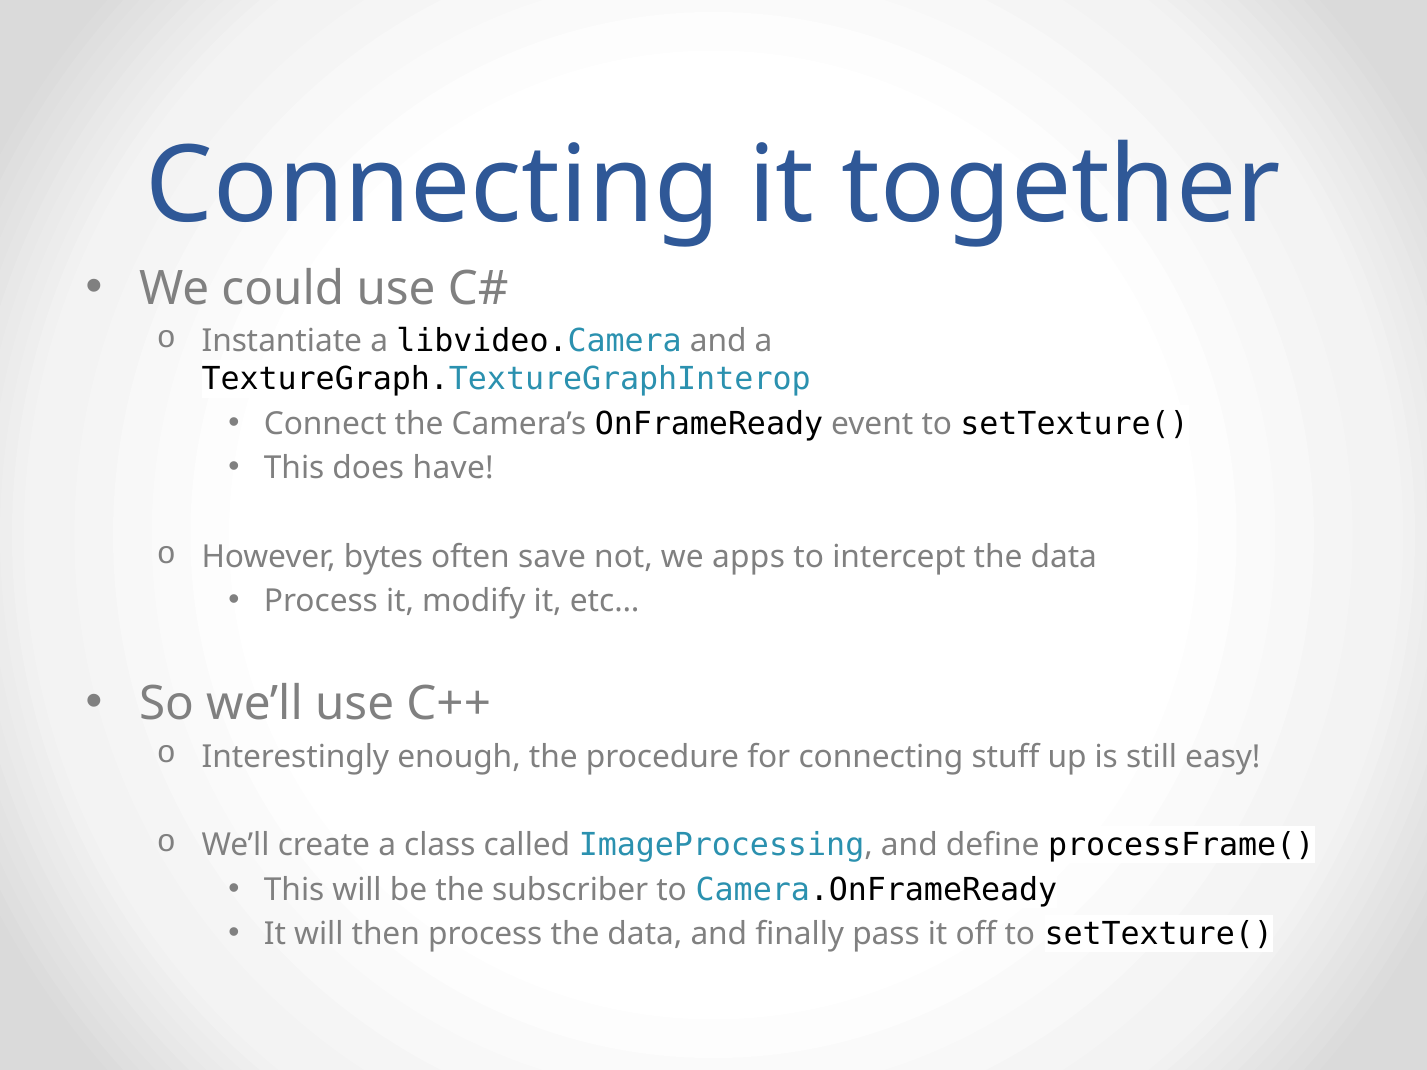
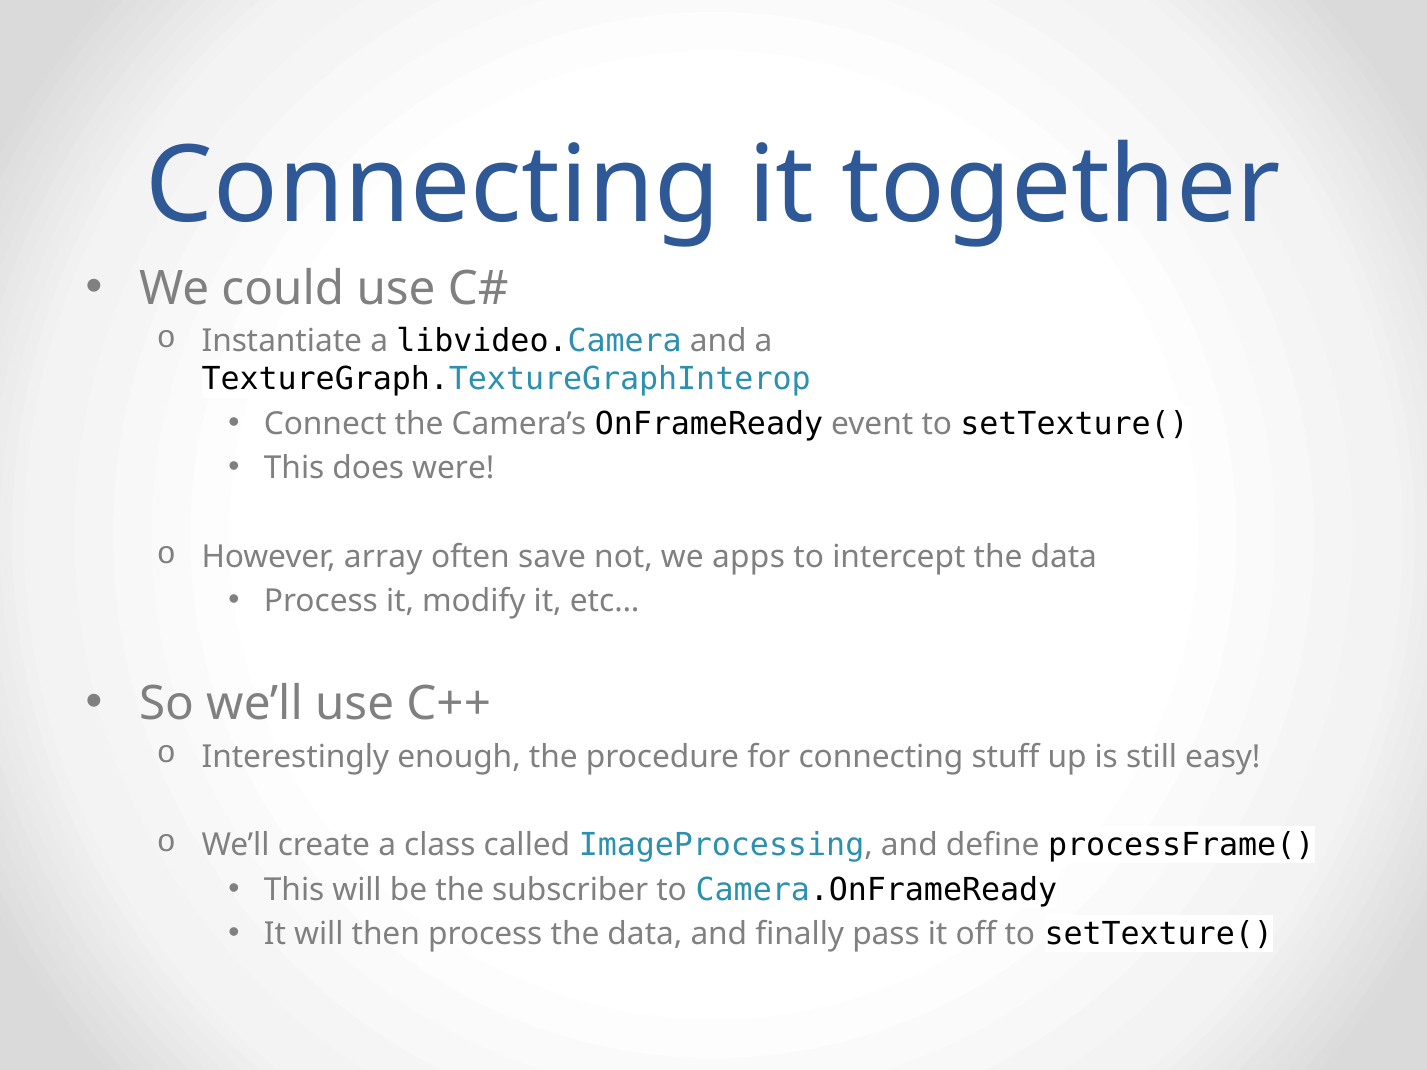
have: have -> were
bytes: bytes -> array
